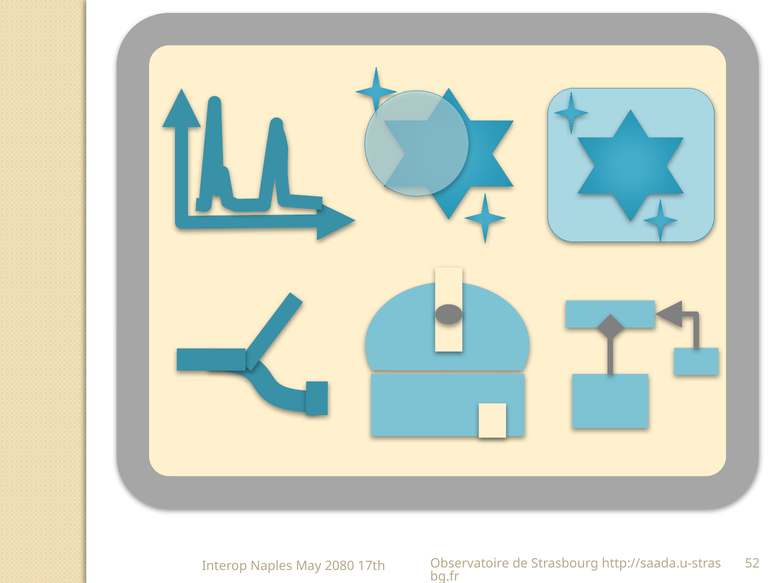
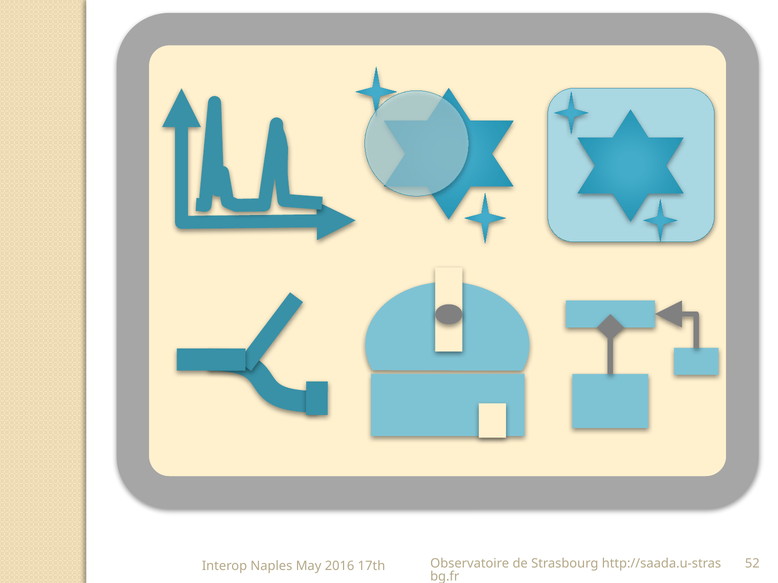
2080: 2080 -> 2016
